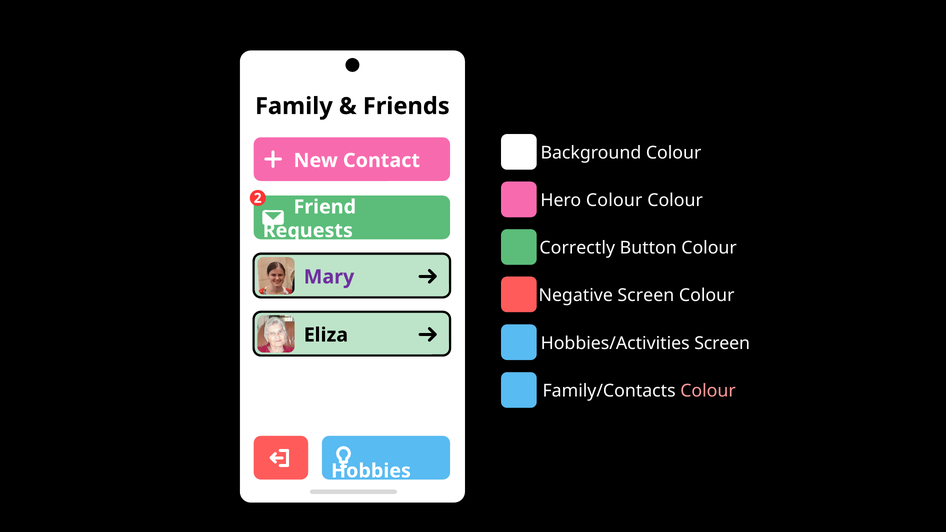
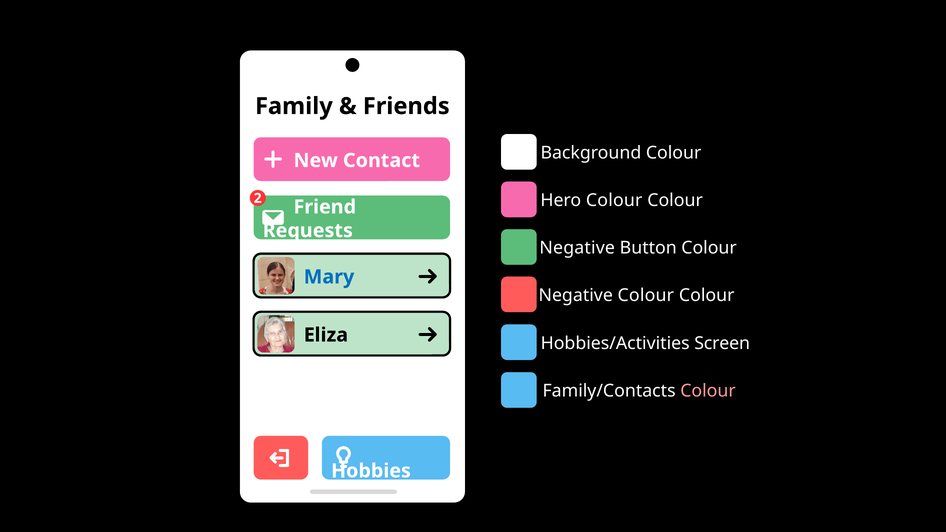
Correctly at (577, 248): Correctly -> Negative
Mary colour: purple -> blue
Negative Screen: Screen -> Colour
